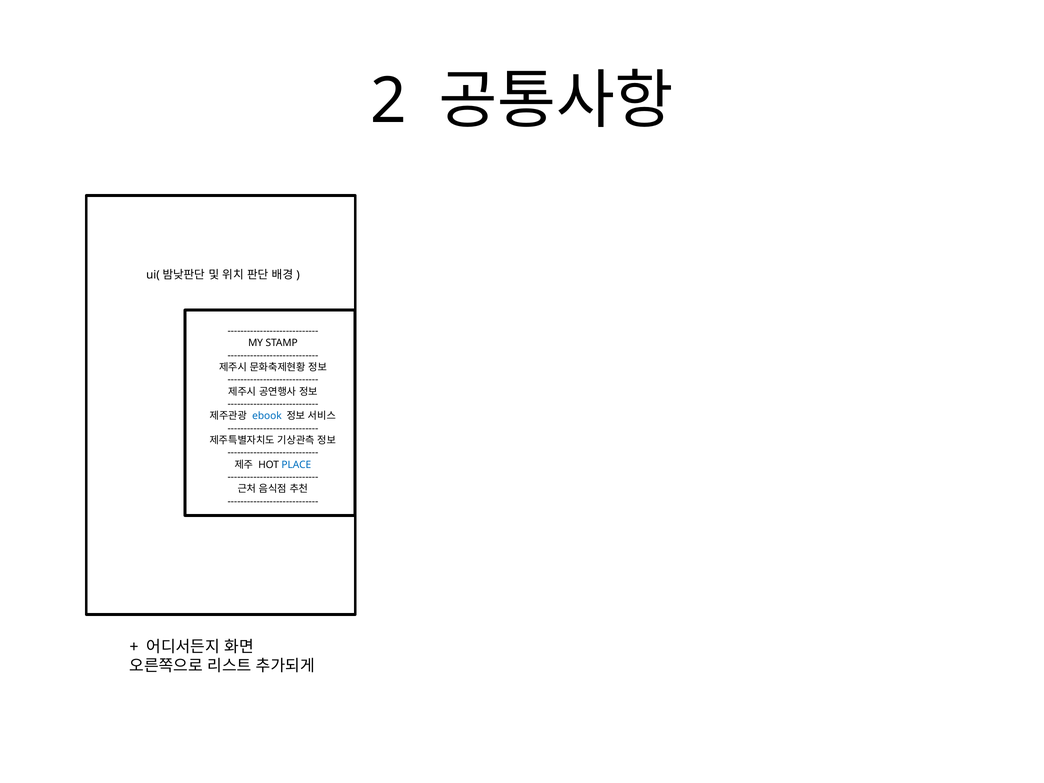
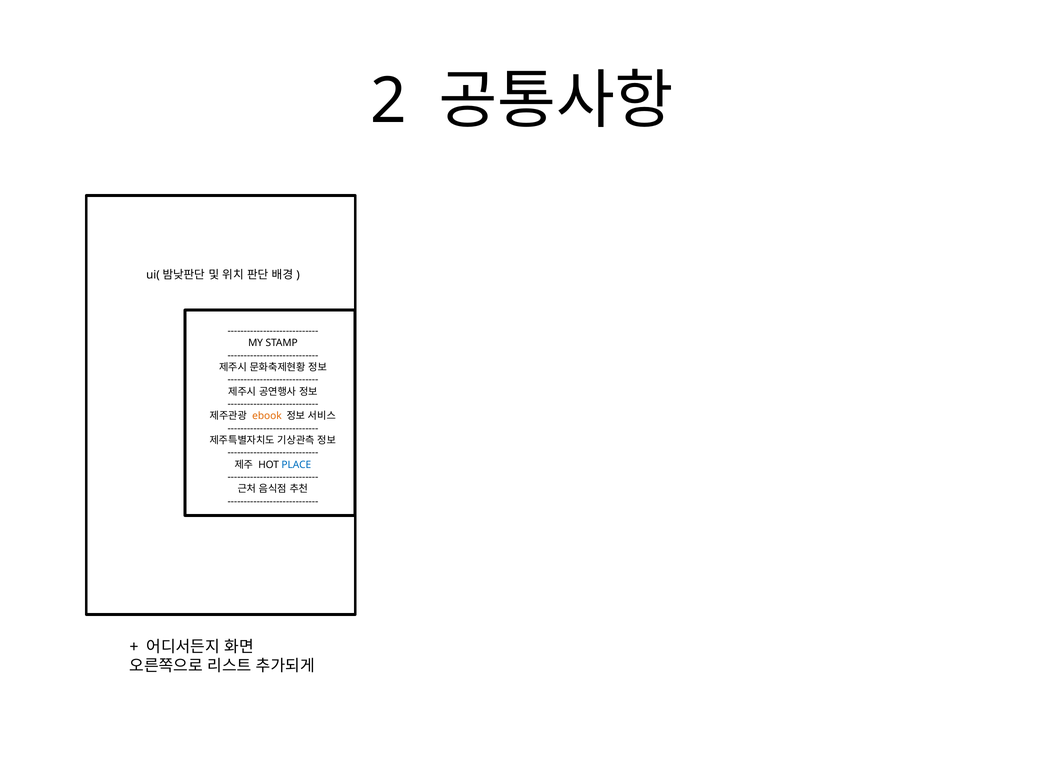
ebook colour: blue -> orange
